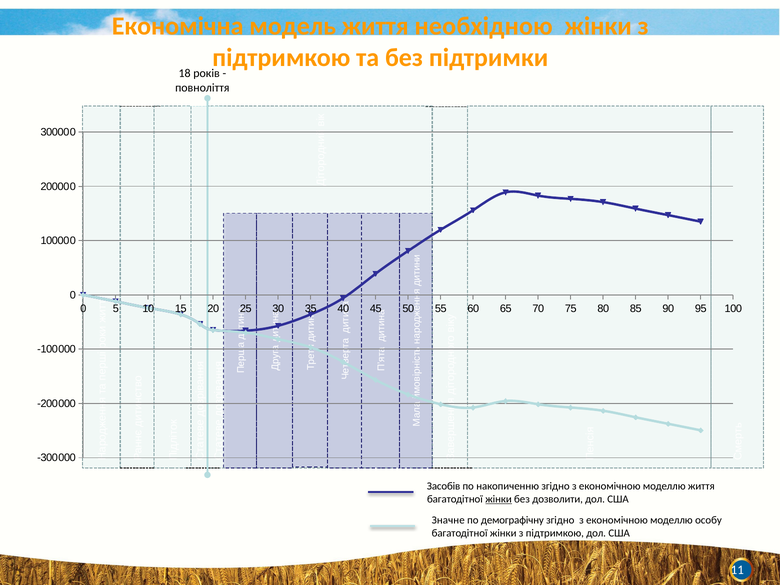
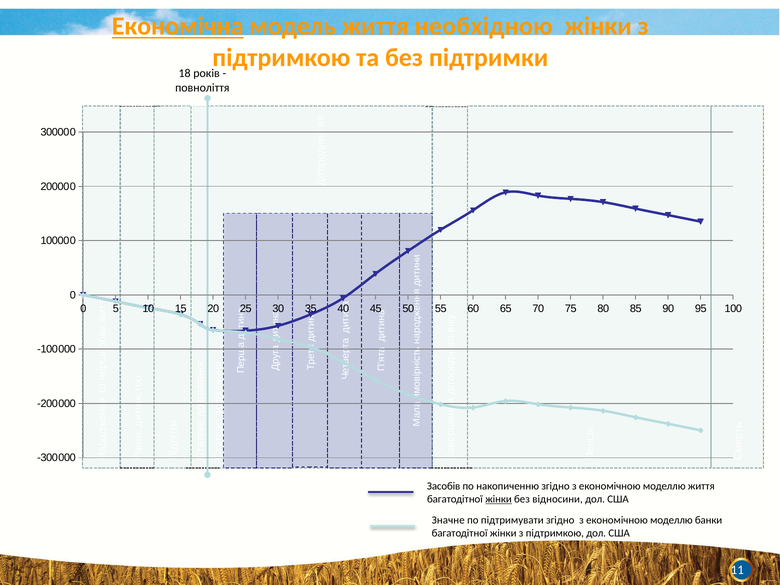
Економічна underline: none -> present
дозволити: дозволити -> відносини
демографічну: демографічну -> підтримувати
особу: особу -> банки
